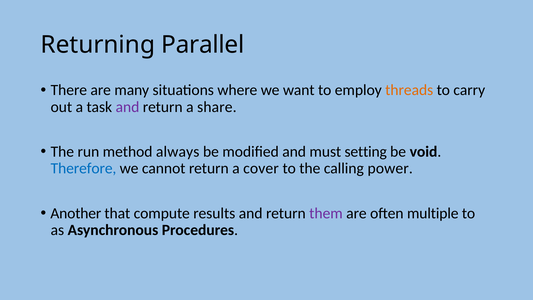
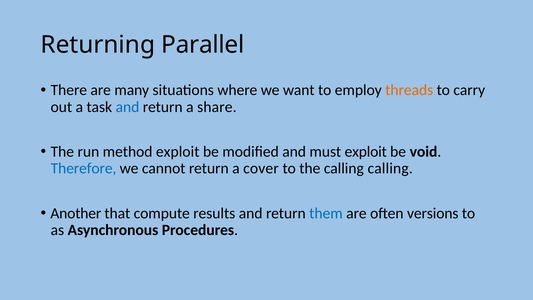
and at (127, 107) colour: purple -> blue
method always: always -> exploit
must setting: setting -> exploit
calling power: power -> calling
them colour: purple -> blue
multiple: multiple -> versions
